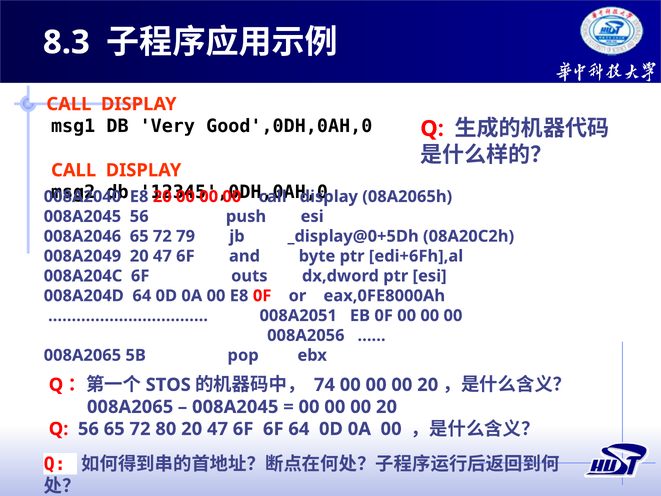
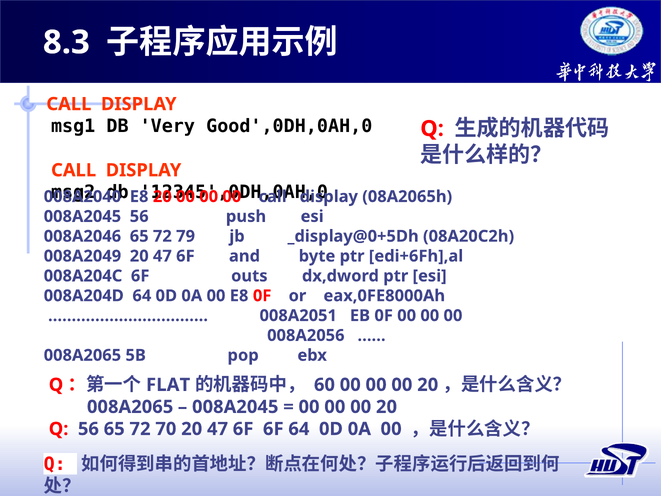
STOS: STOS -> FLAT
74: 74 -> 60
80: 80 -> 70
